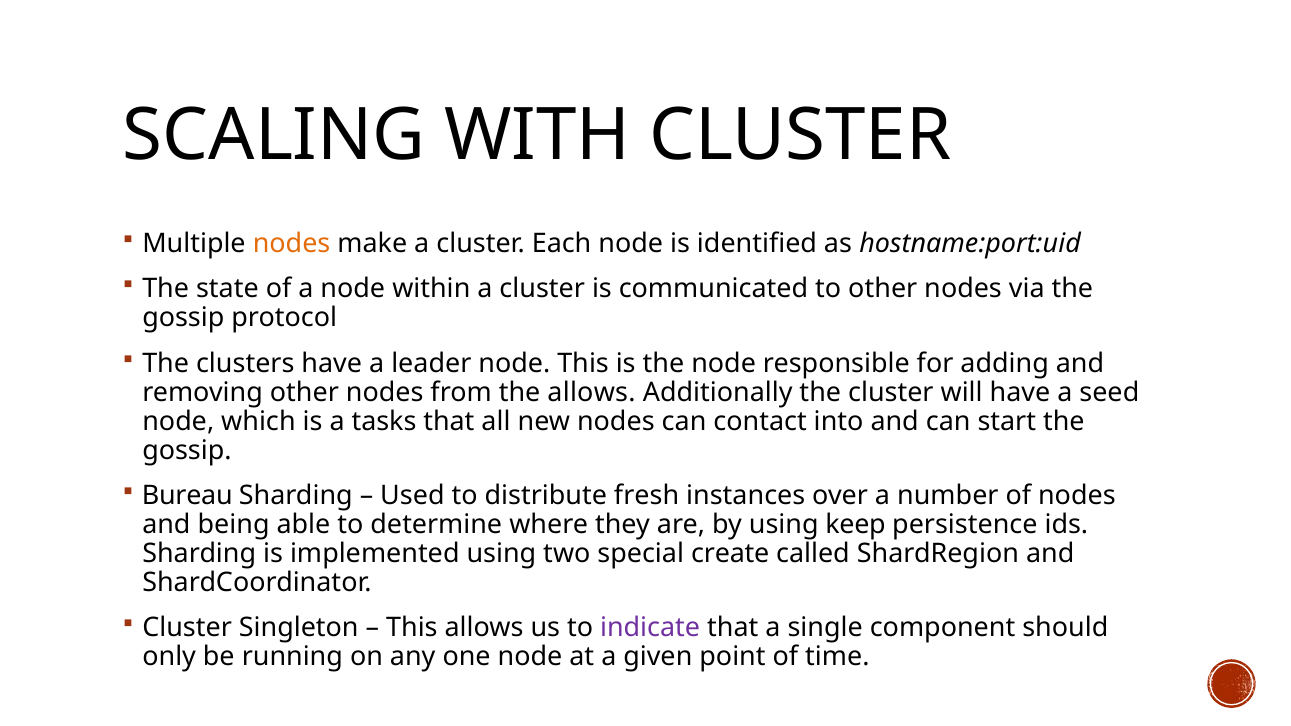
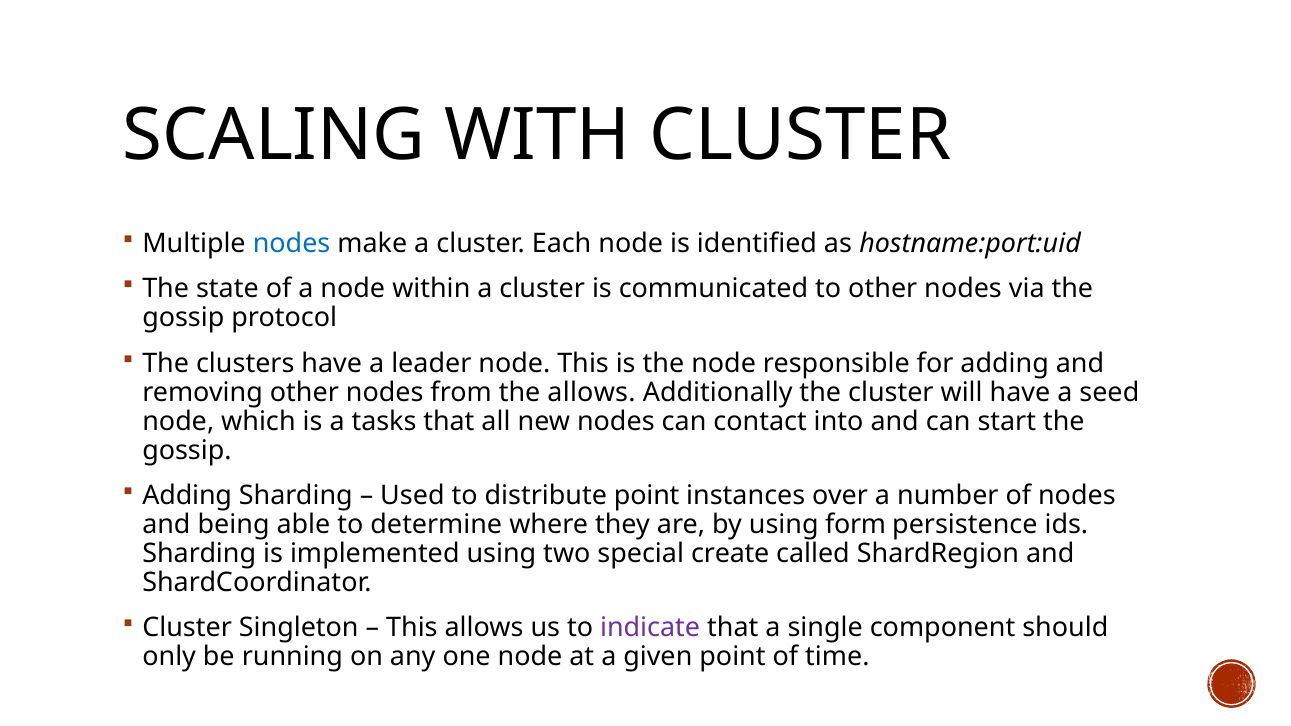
nodes at (292, 244) colour: orange -> blue
Bureau at (187, 496): Bureau -> Adding
distribute fresh: fresh -> point
keep: keep -> form
